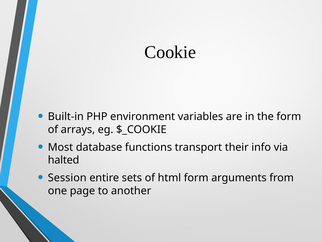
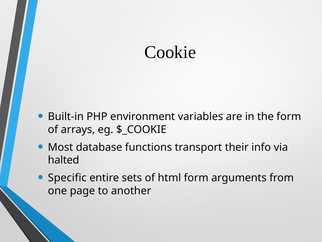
Session: Session -> Specific
